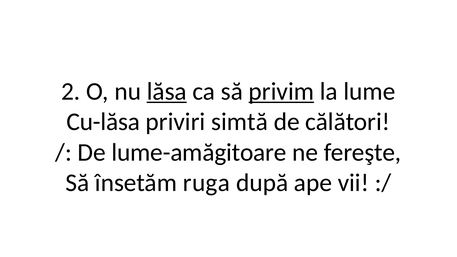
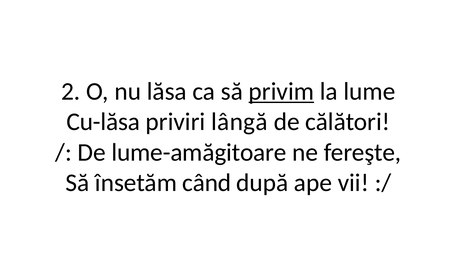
lăsa underline: present -> none
simtă: simtă -> lângă
ruga: ruga -> când
